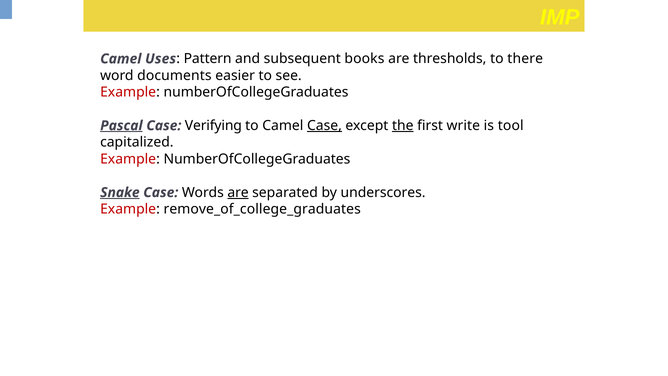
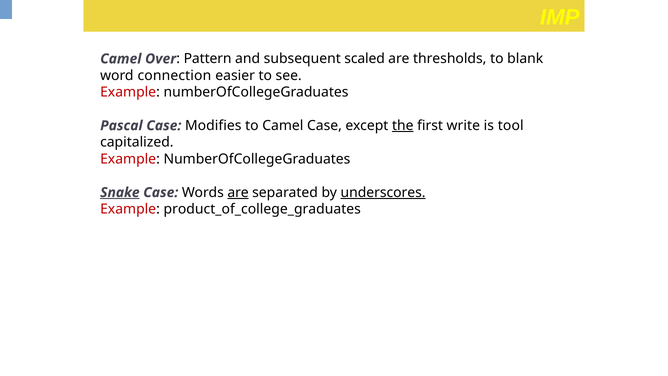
Uses: Uses -> Over
books: books -> scaled
there: there -> blank
documents: documents -> connection
Pascal underline: present -> none
Verifying: Verifying -> Modifies
Case at (324, 126) underline: present -> none
underscores underline: none -> present
remove_of_college_graduates: remove_of_college_graduates -> product_of_college_graduates
